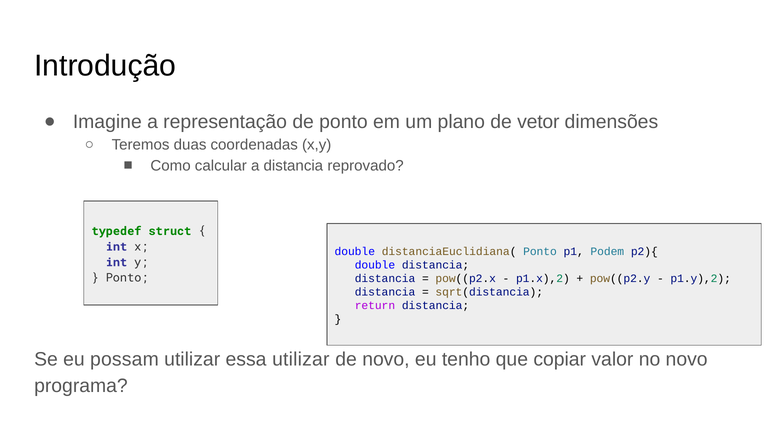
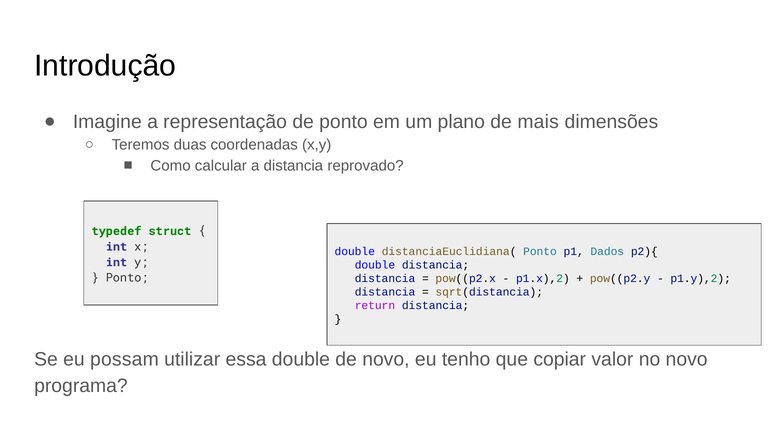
vetor: vetor -> mais
Podem: Podem -> Dados
essa utilizar: utilizar -> double
